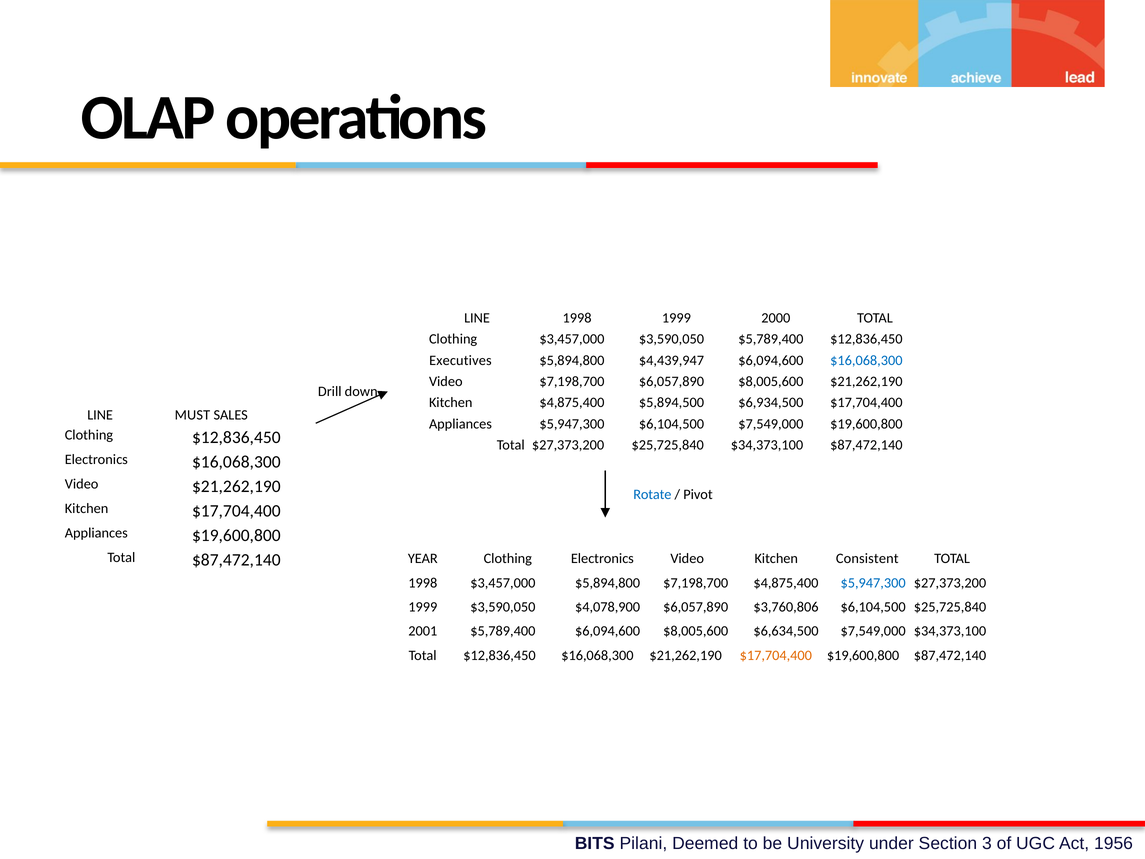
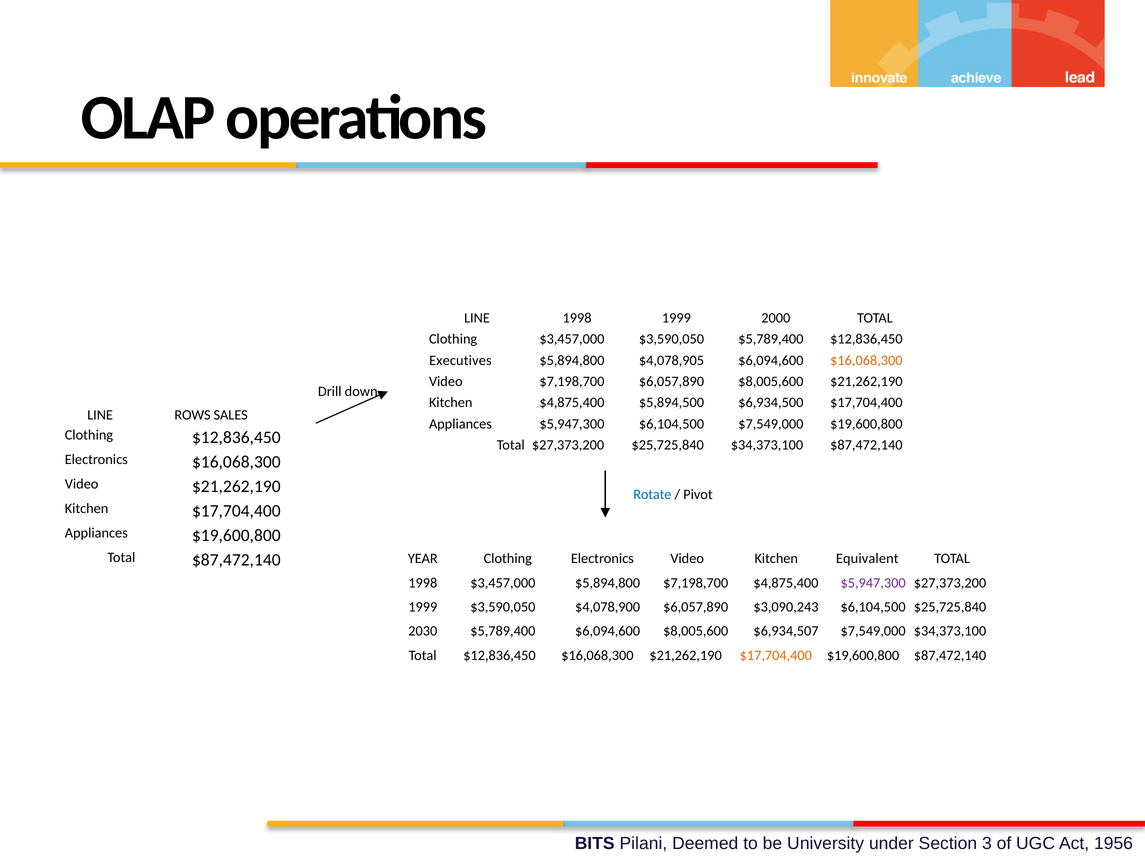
$4,439,947: $4,439,947 -> $4,078,905
$16,068,300 at (866, 360) colour: blue -> orange
MUST: MUST -> ROWS
Consistent: Consistent -> Equivalent
$5,947,300 at (873, 583) colour: blue -> purple
$3,760,806: $3,760,806 -> $3,090,243
2001: 2001 -> 2030
$6,634,500: $6,634,500 -> $6,934,507
